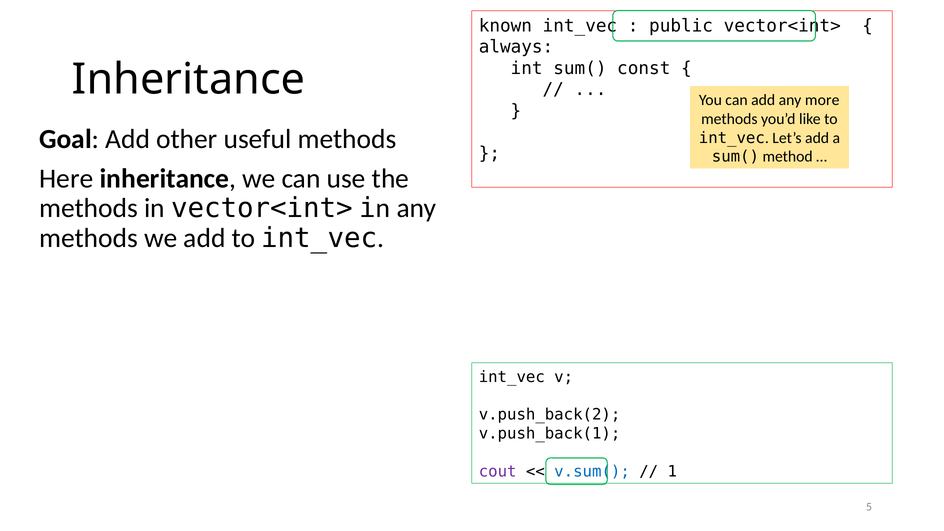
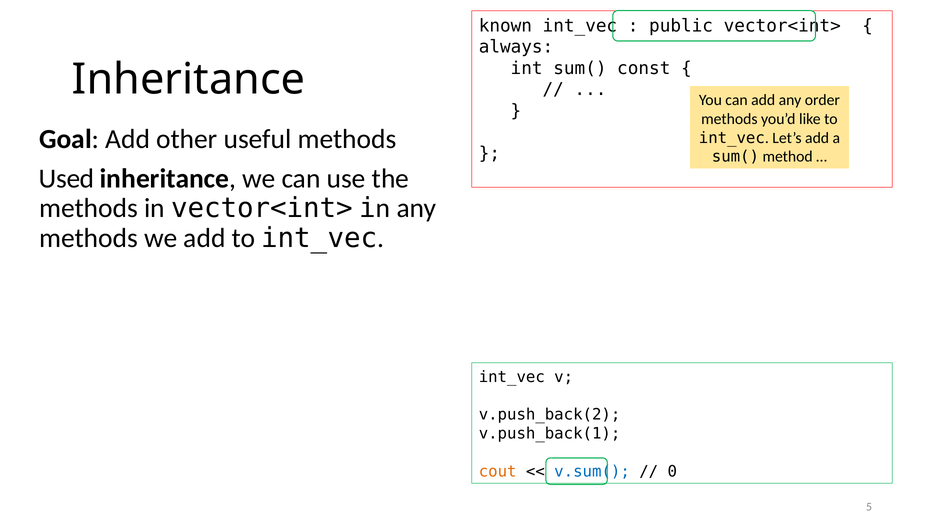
more: more -> order
Here: Here -> Used
cout colour: purple -> orange
1: 1 -> 0
